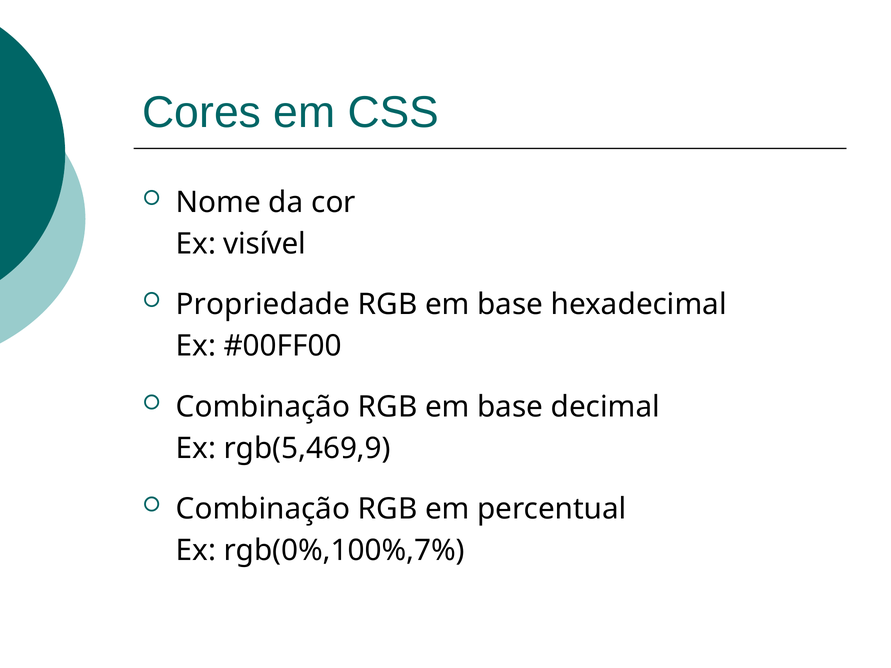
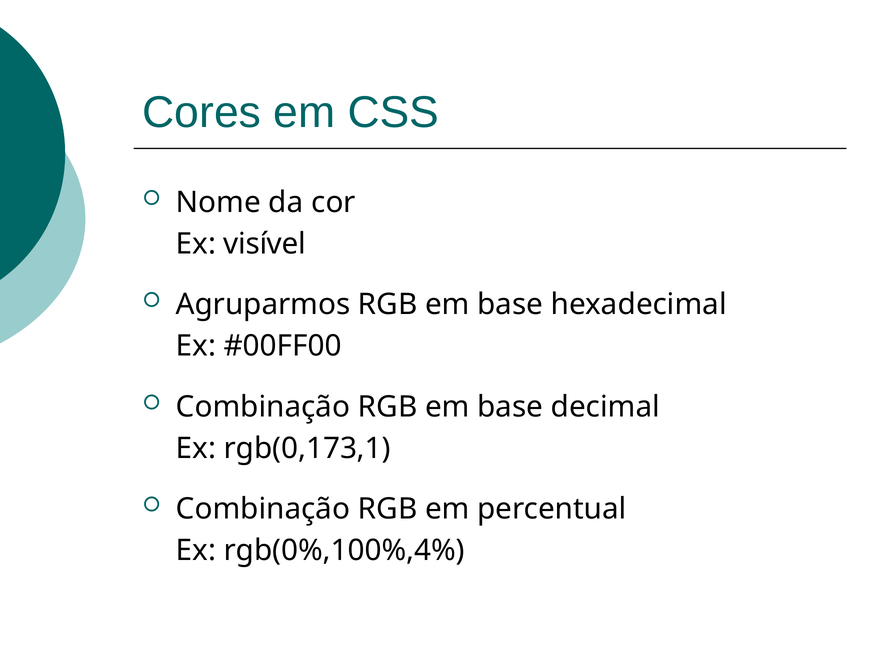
Propriedade: Propriedade -> Agruparmos
rgb(5,469,9: rgb(5,469,9 -> rgb(0,173,1
rgb(0%,100%,7%: rgb(0%,100%,7% -> rgb(0%,100%,4%
